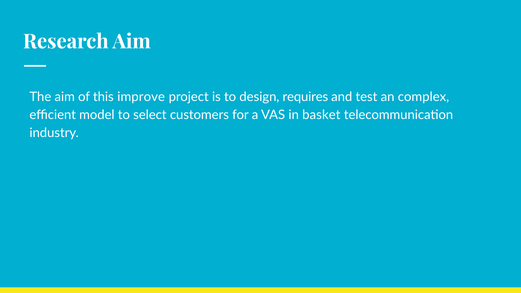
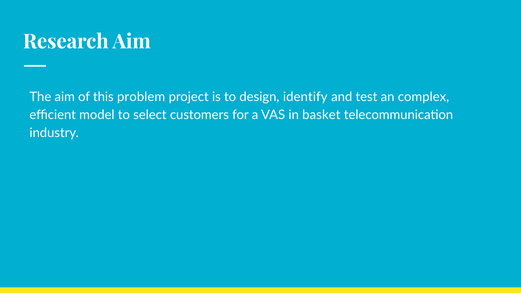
improve: improve -> problem
requires: requires -> identify
